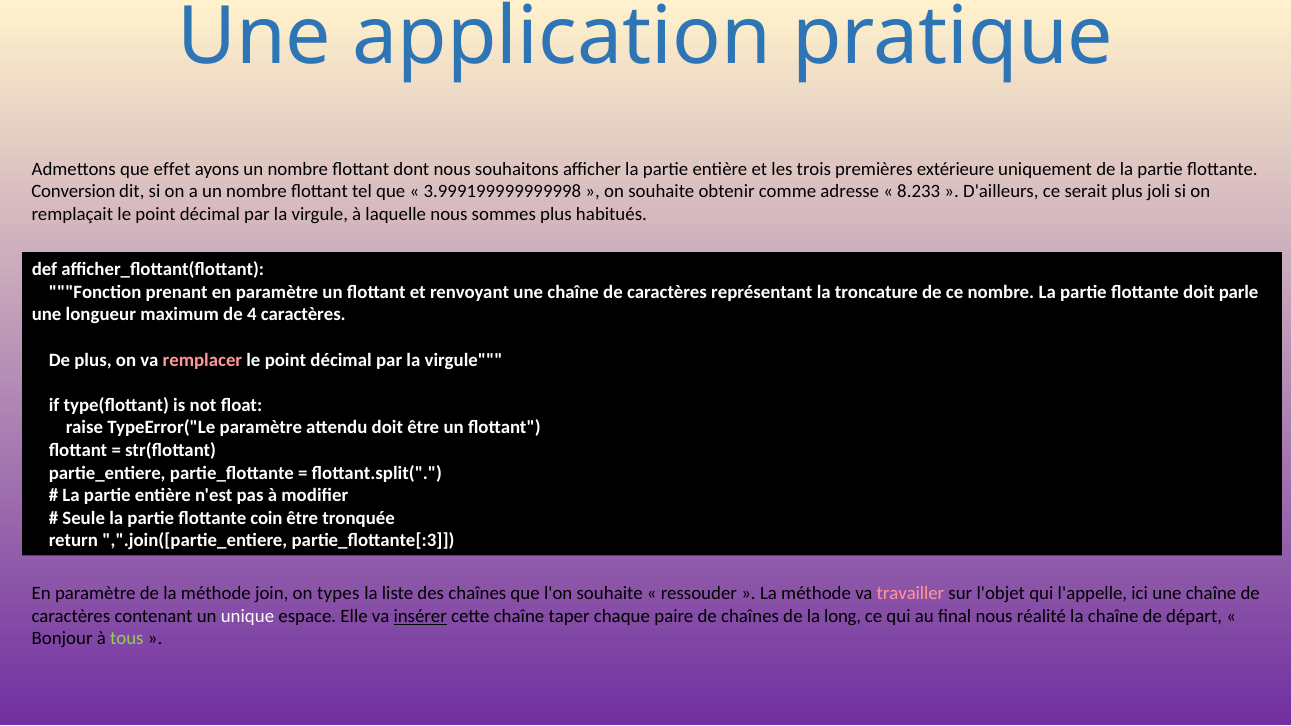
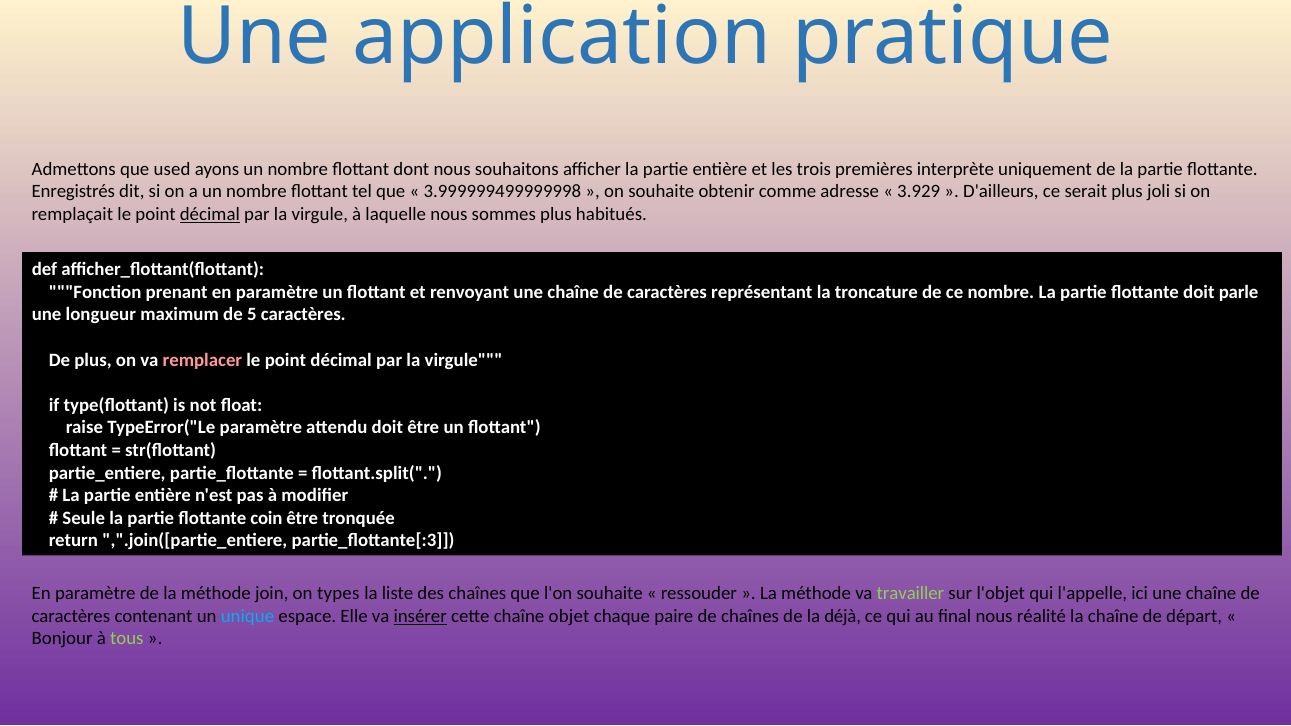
effet: effet -> used
extérieure: extérieure -> interprète
Conversion: Conversion -> Enregistrés
3.999199999999998: 3.999199999999998 -> 3.999999499999998
8.233: 8.233 -> 3.929
décimal at (210, 214) underline: none -> present
4: 4 -> 5
travailler colour: pink -> light green
unique colour: white -> light blue
taper: taper -> objet
long: long -> déjà
